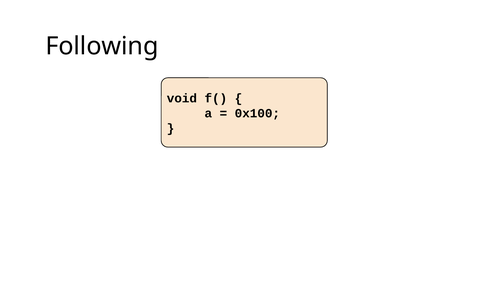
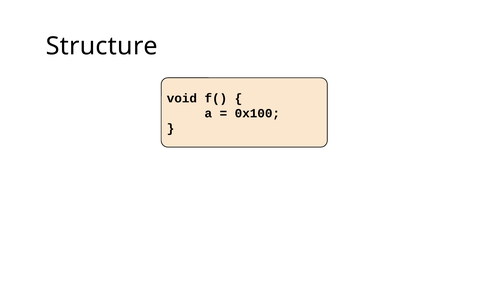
Following: Following -> Structure
